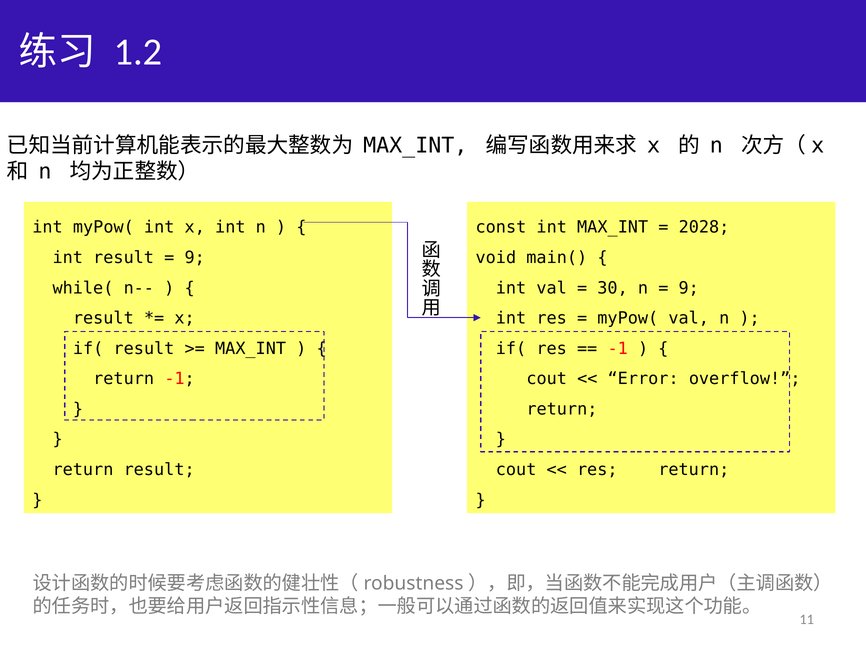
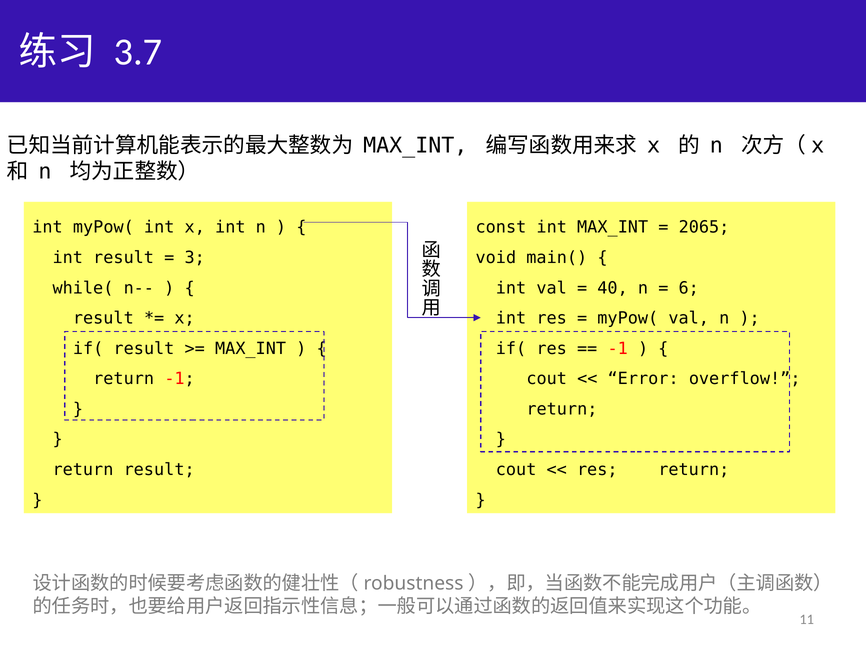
1.2: 1.2 -> 3.7
2028: 2028 -> 2065
9 at (195, 258): 9 -> 3
30: 30 -> 40
9 at (689, 288): 9 -> 6
